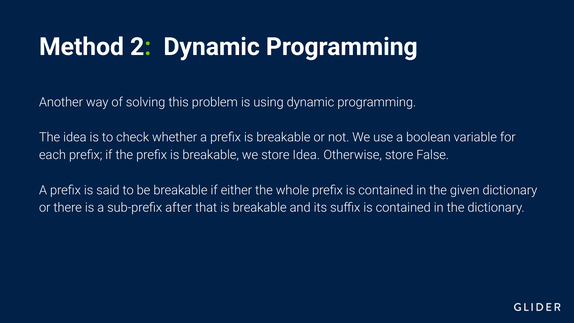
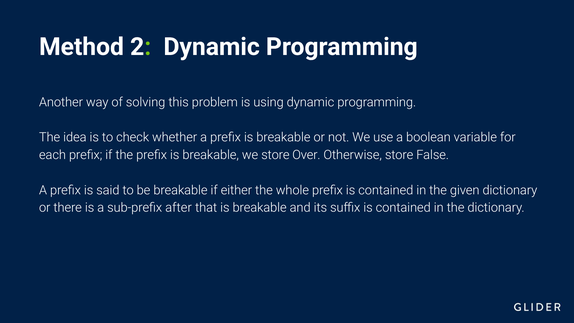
store Idea: Idea -> Over
